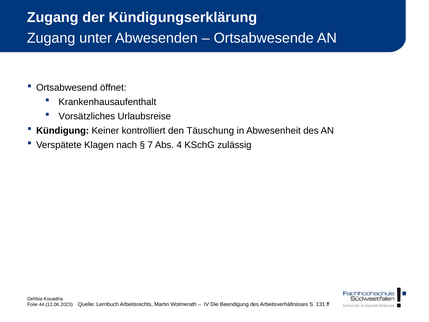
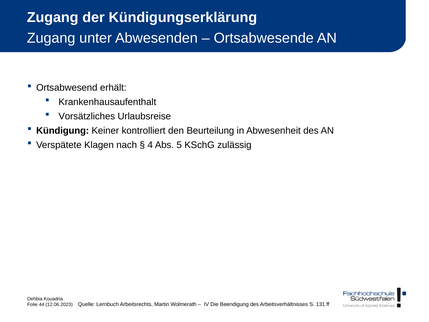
öffnet: öffnet -> erhält
Täuschung: Täuschung -> Beurteilung
7: 7 -> 4
4: 4 -> 5
